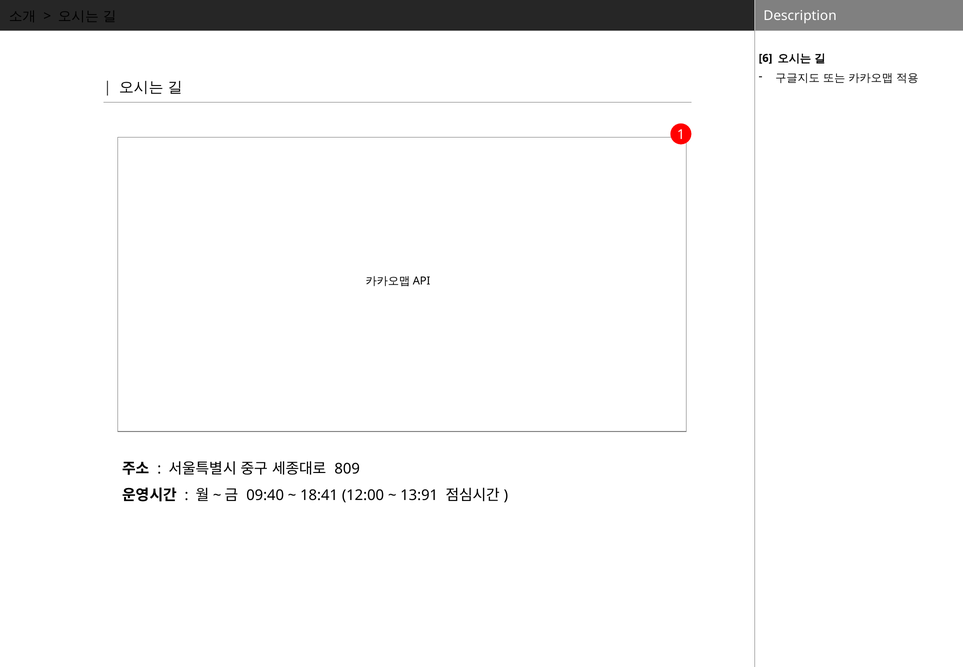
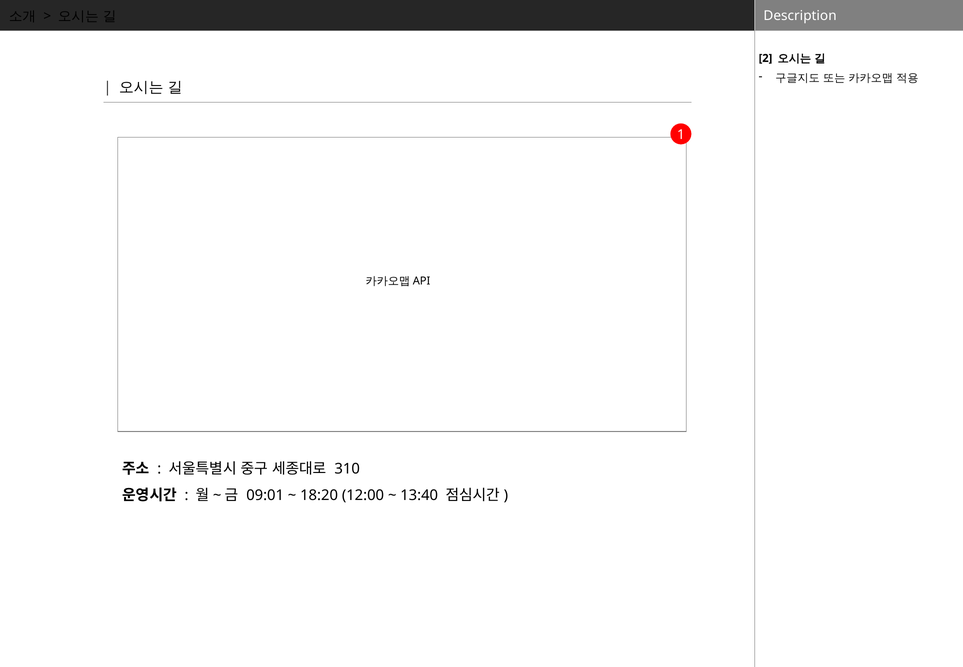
6: 6 -> 2
809: 809 -> 310
09:40: 09:40 -> 09:01
18:41: 18:41 -> 18:20
13:91: 13:91 -> 13:40
